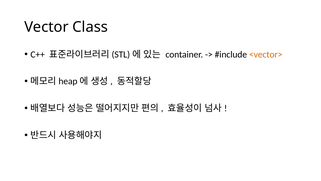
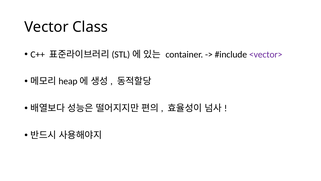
<vector> colour: orange -> purple
